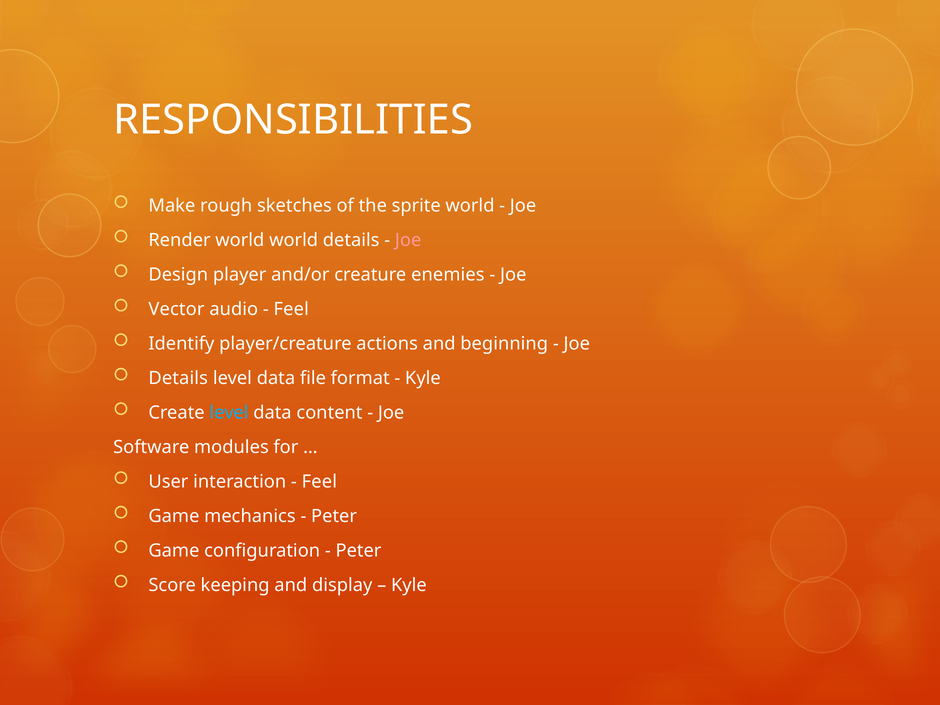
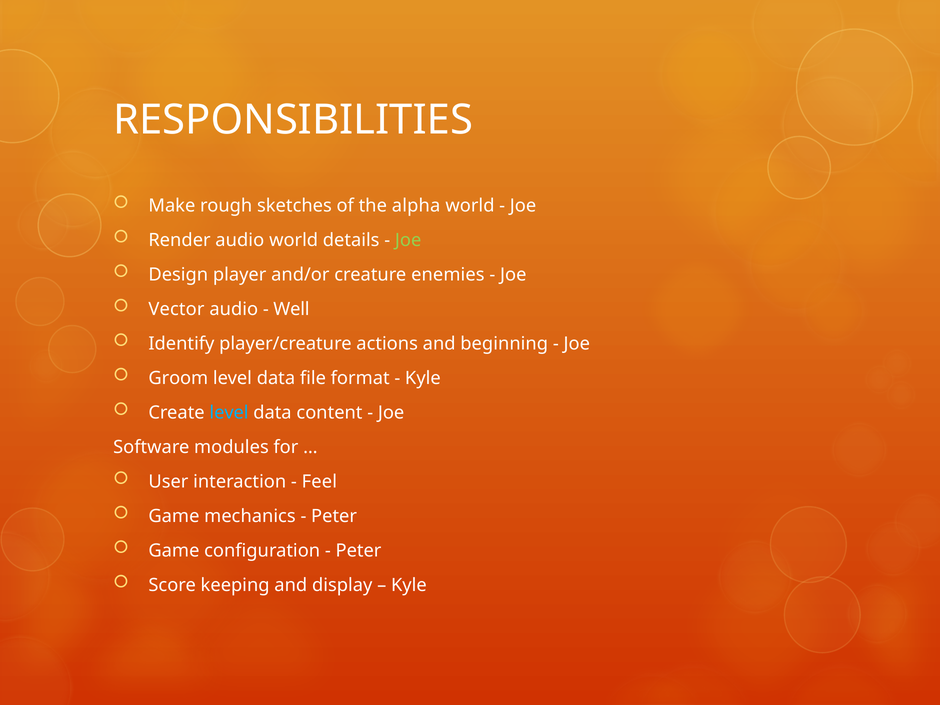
sprite: sprite -> alpha
Render world: world -> audio
Joe at (408, 240) colour: pink -> light green
Feel at (291, 309): Feel -> Well
Details at (178, 378): Details -> Groom
